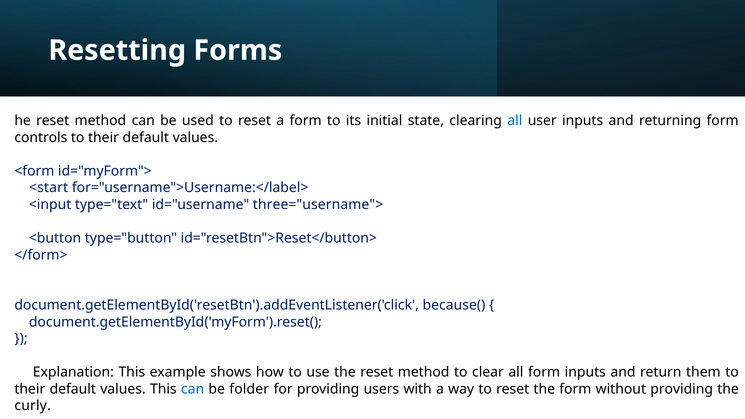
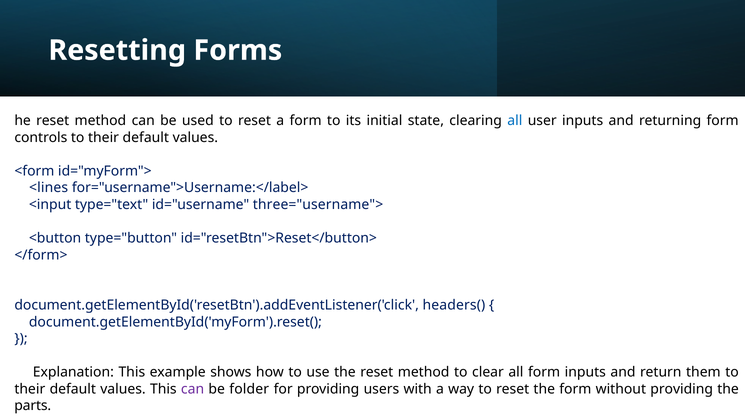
<start: <start -> <lines
because(: because( -> headers(
can at (193, 389) colour: blue -> purple
curly: curly -> parts
